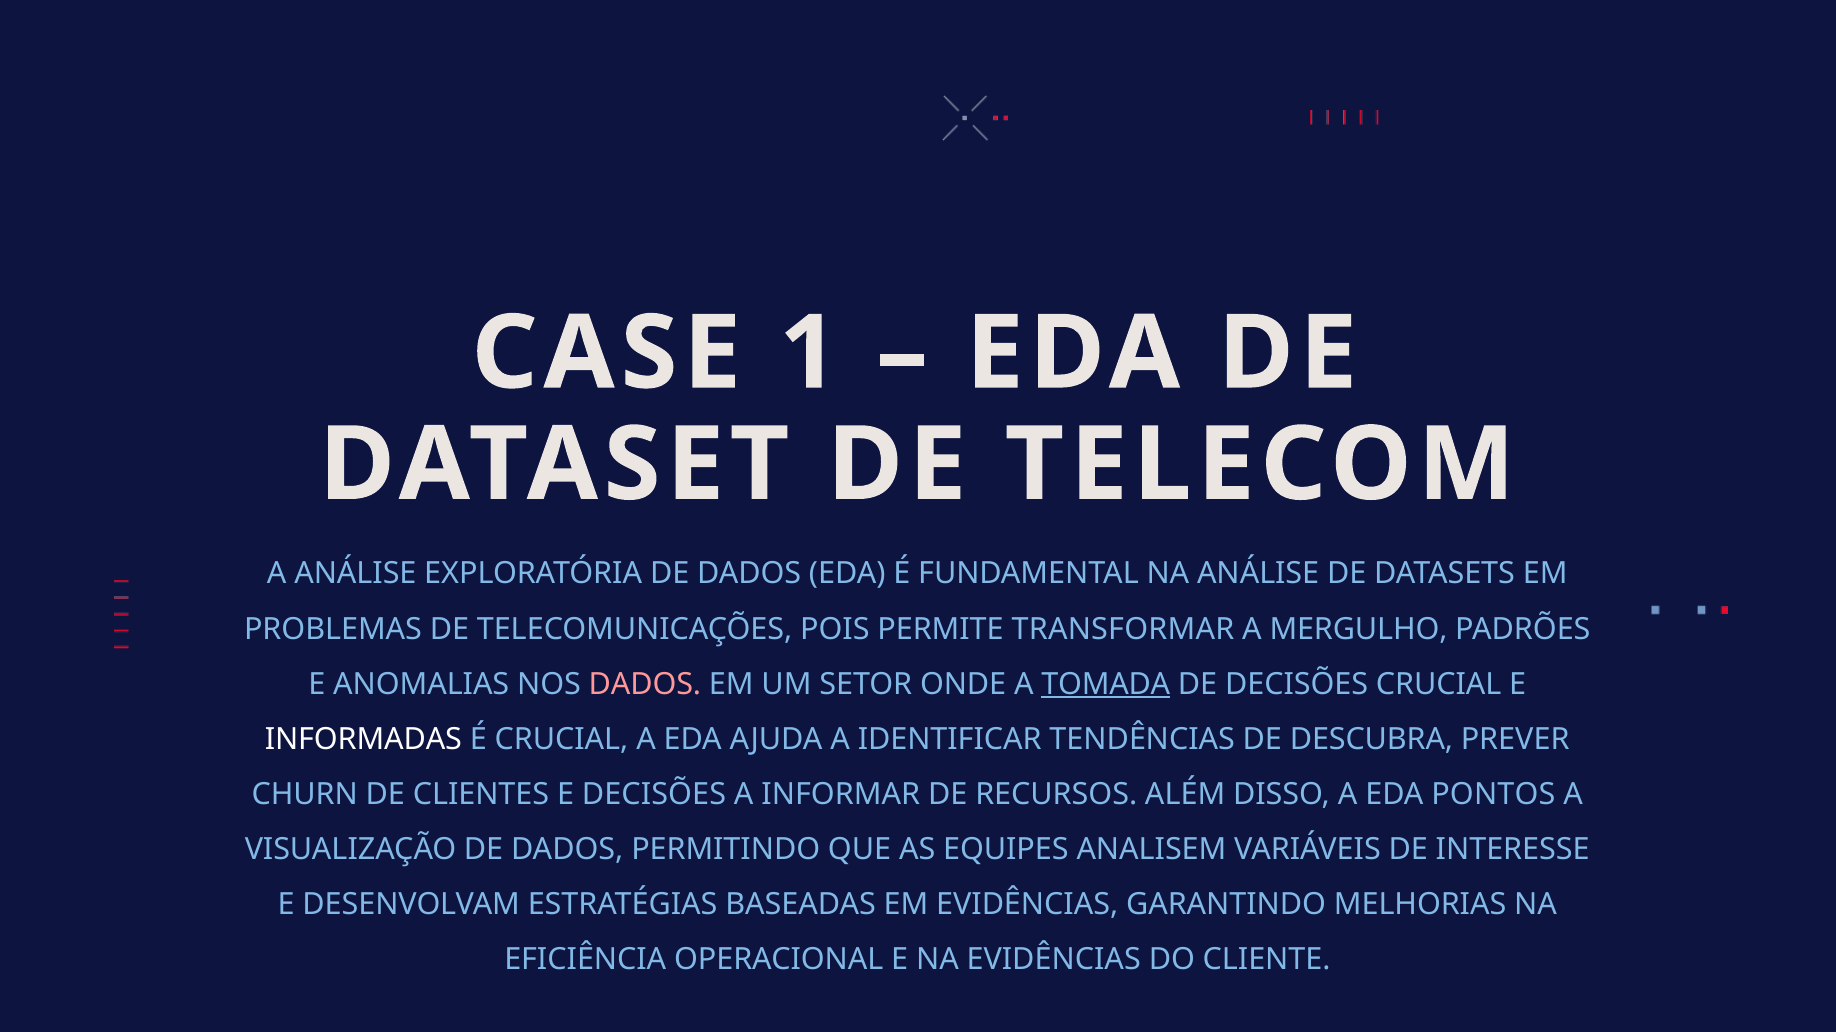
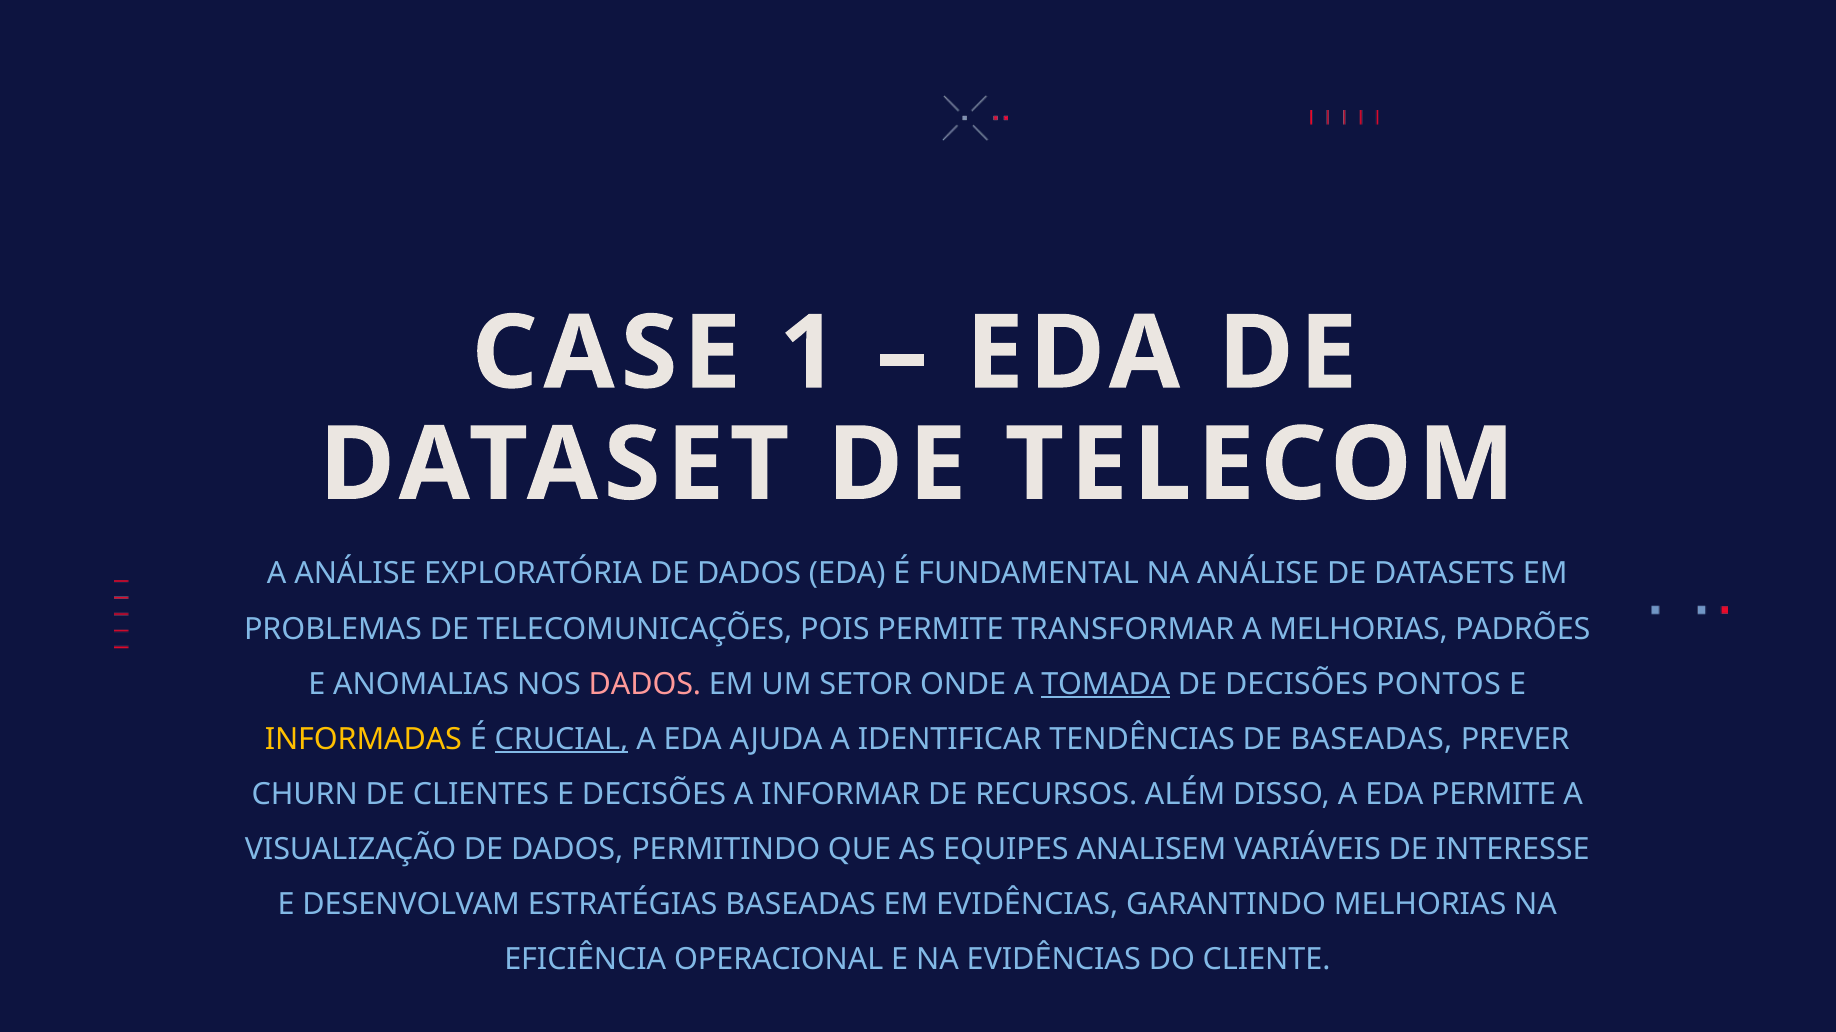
A MERGULHO: MERGULHO -> MELHORIAS
DECISÕES CRUCIAL: CRUCIAL -> PONTOS
INFORMADAS colour: white -> yellow
CRUCIAL at (561, 740) underline: none -> present
DE DESCUBRA: DESCUBRA -> BASEADAS
EDA PONTOS: PONTOS -> PERMITE
